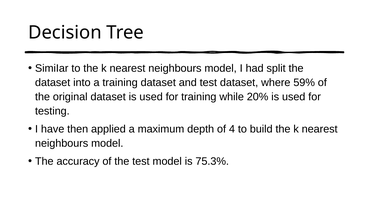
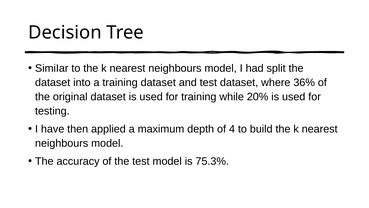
59%: 59% -> 36%
